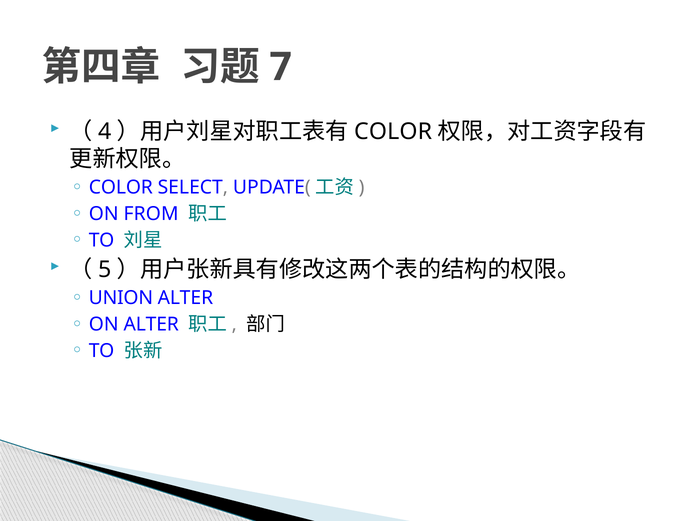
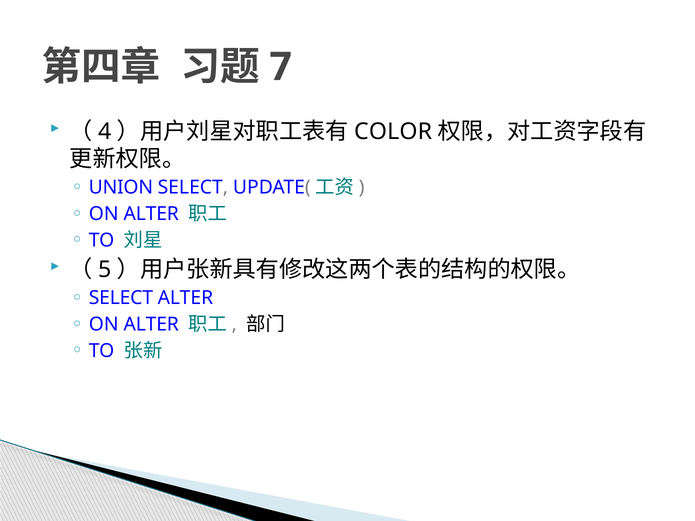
COLOR at (121, 188): COLOR -> UNION
FROM at (151, 214): FROM -> ALTER
UNION at (121, 298): UNION -> SELECT
